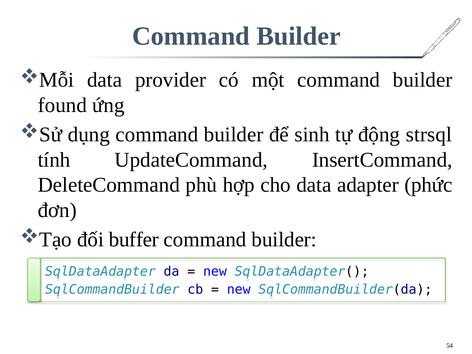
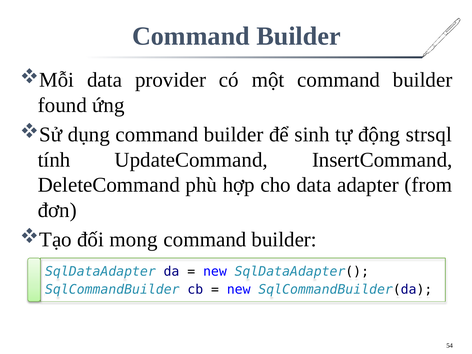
phức: phức -> from
buffer: buffer -> mong
